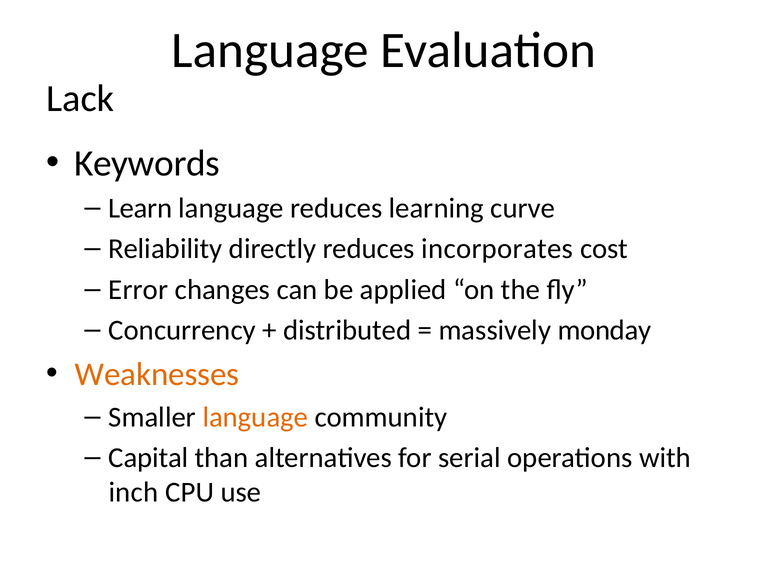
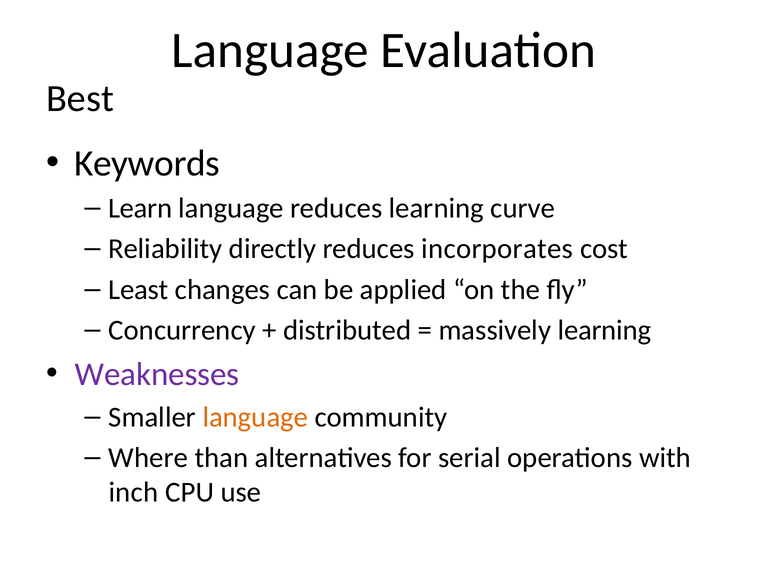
Lack: Lack -> Best
Error: Error -> Least
massively monday: monday -> learning
Weaknesses colour: orange -> purple
Capital: Capital -> Where
